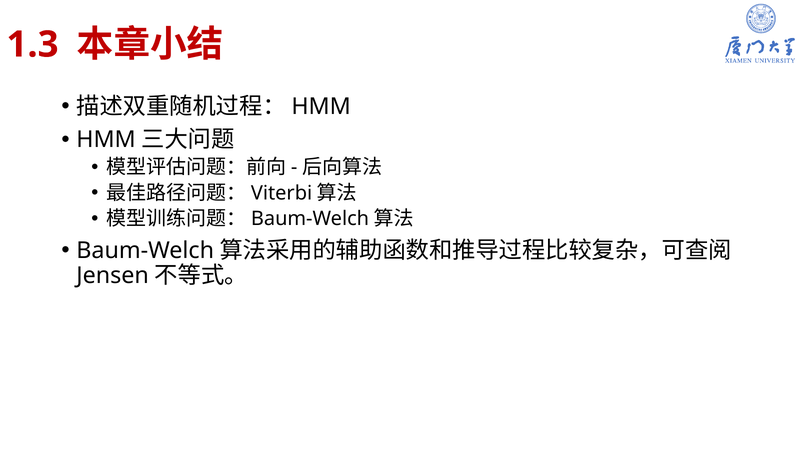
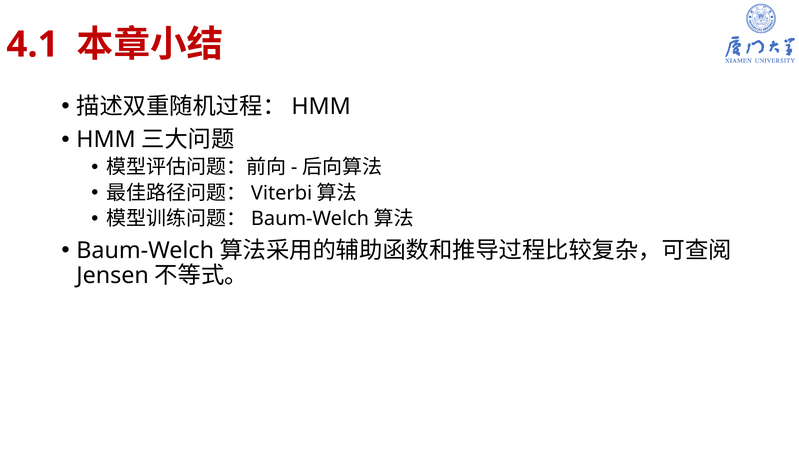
1.3: 1.3 -> 4.1
